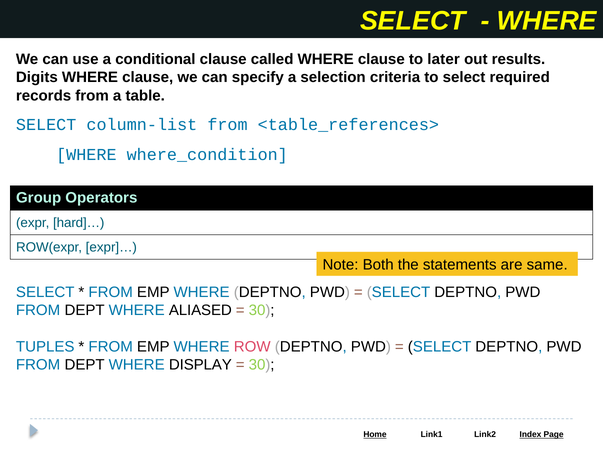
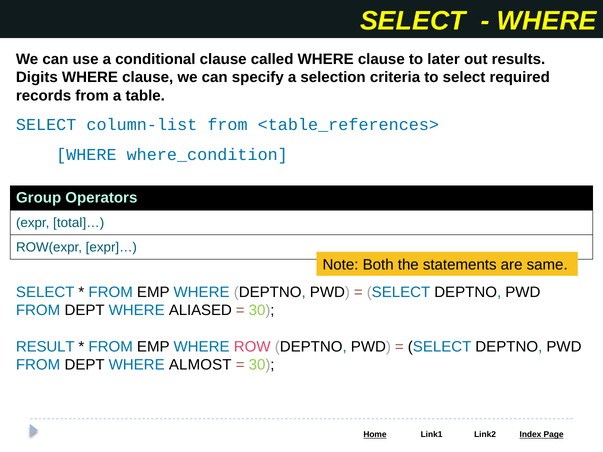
hard]…: hard]… -> total]…
TUPLES: TUPLES -> RESULT
DISPLAY: DISPLAY -> ALMOST
